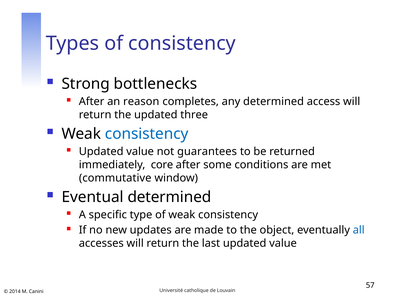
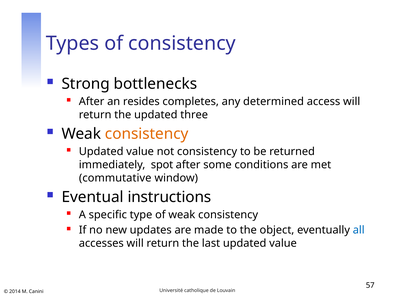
reason: reason -> resides
consistency at (147, 134) colour: blue -> orange
not guarantees: guarantees -> consistency
core: core -> spot
Eventual determined: determined -> instructions
